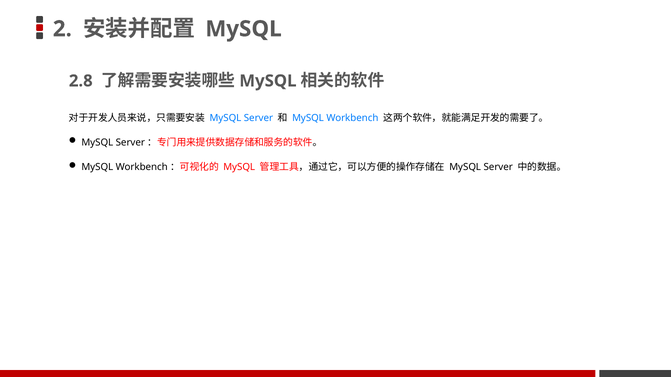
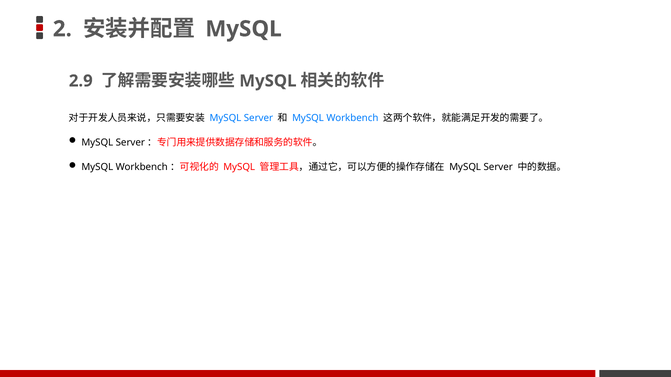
2.8: 2.8 -> 2.9
